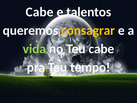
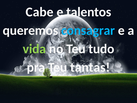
consagrar colour: yellow -> light blue
Teu cabe: cabe -> tudo
tempo: tempo -> tantas
